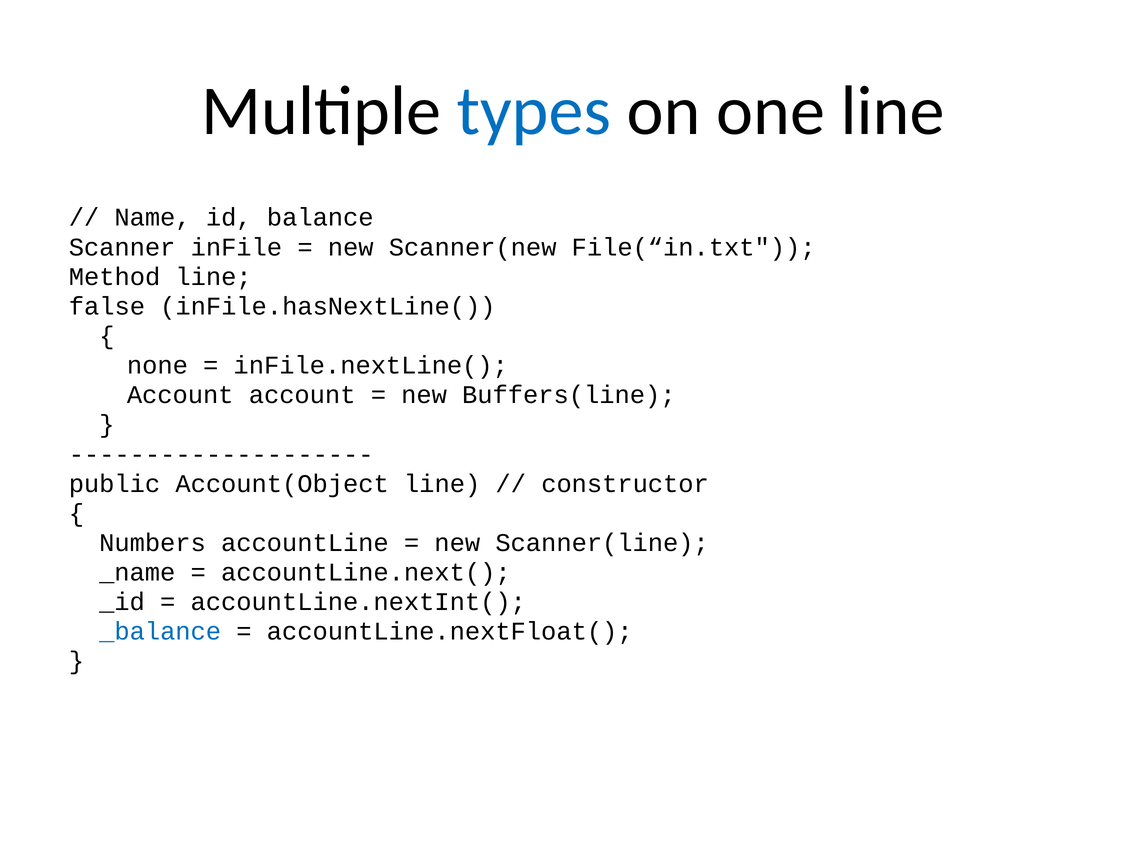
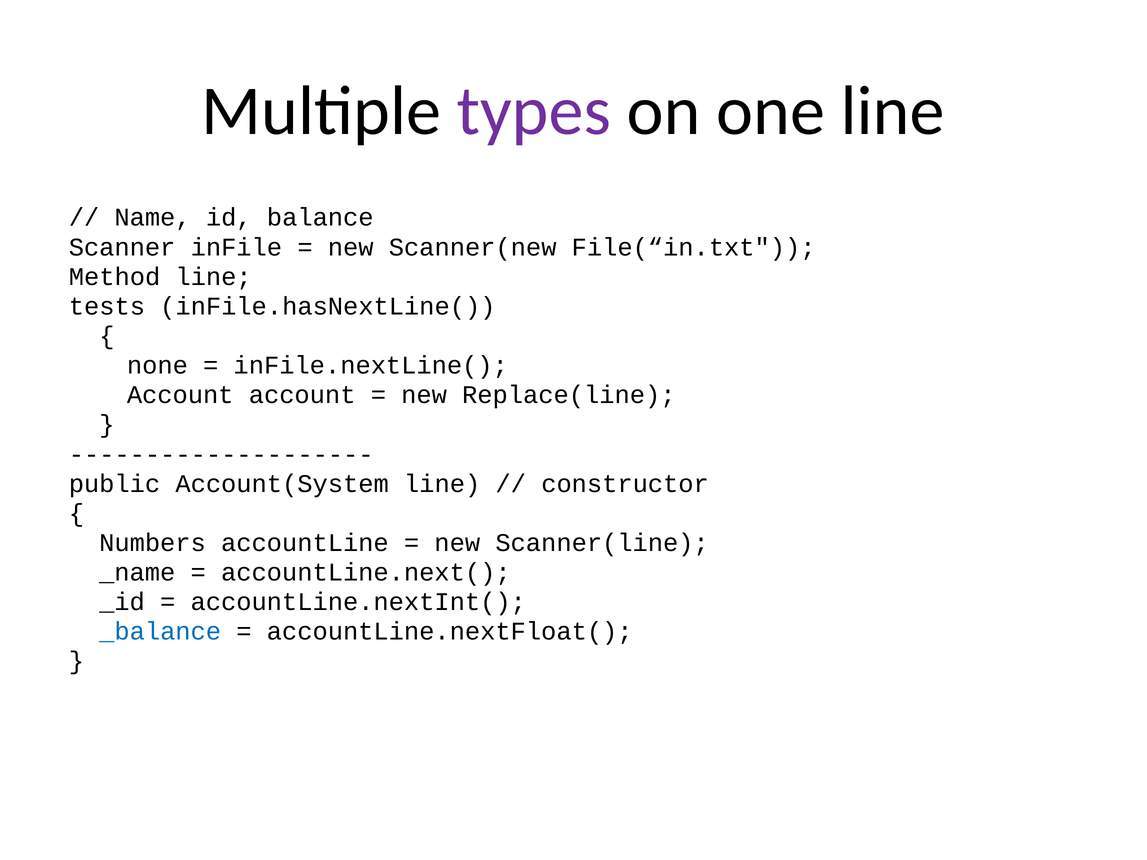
types colour: blue -> purple
false: false -> tests
Buffers(line: Buffers(line -> Replace(line
Account(Object: Account(Object -> Account(System
